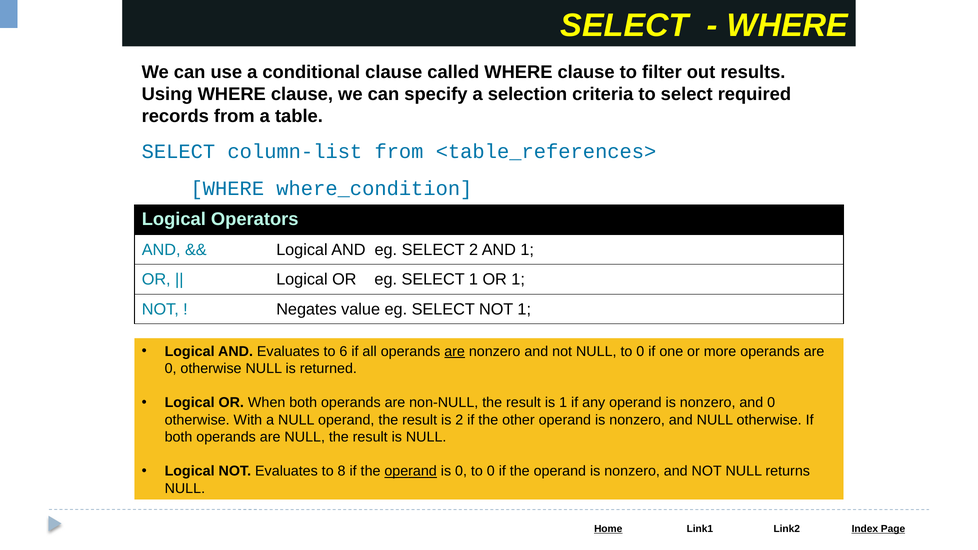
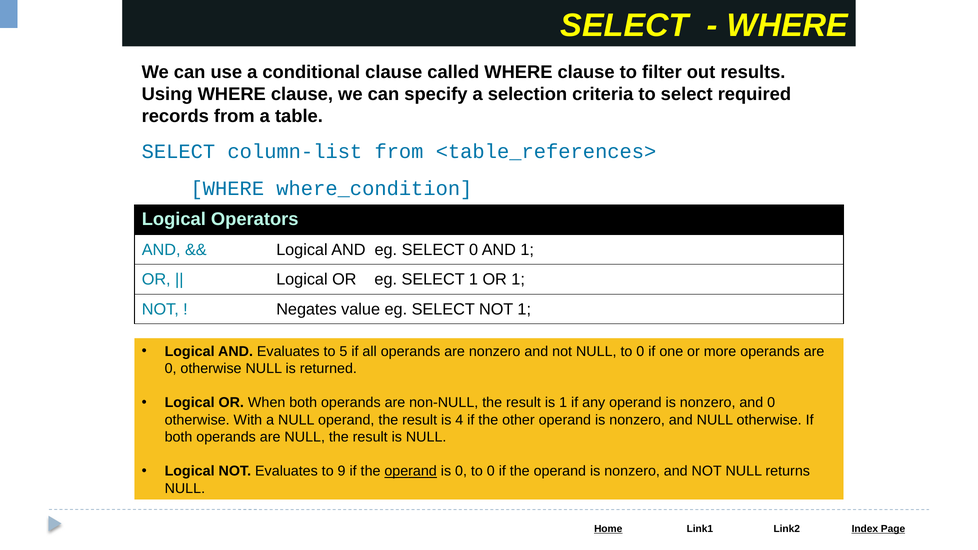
SELECT 2: 2 -> 0
6: 6 -> 5
are at (455, 351) underline: present -> none
is 2: 2 -> 4
8: 8 -> 9
